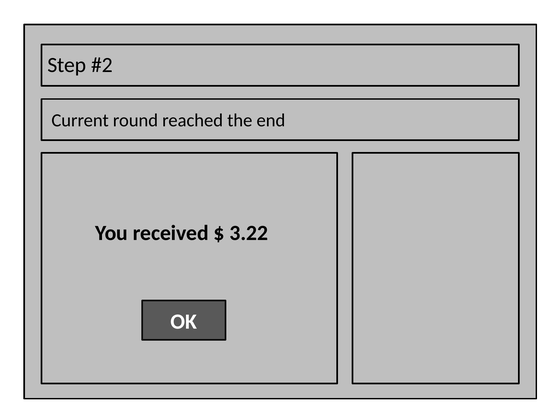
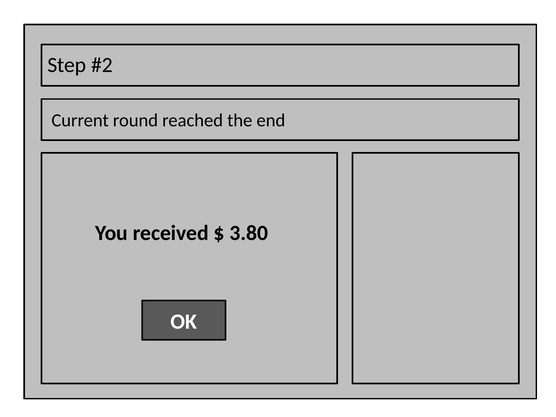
3.22: 3.22 -> 3.80
